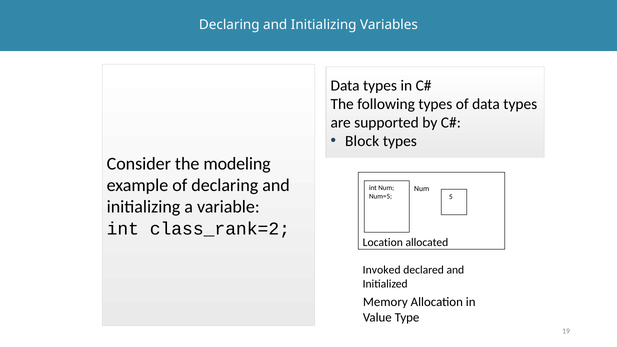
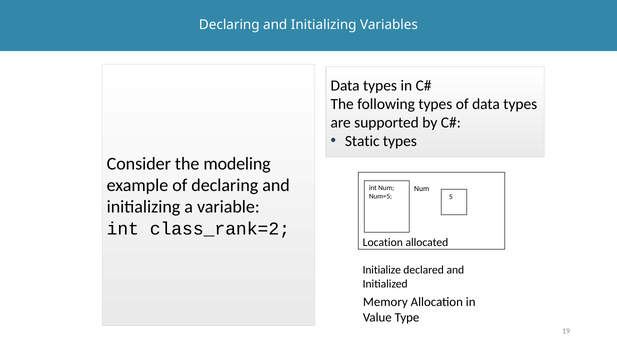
Block: Block -> Static
Invoked: Invoked -> Initialize
